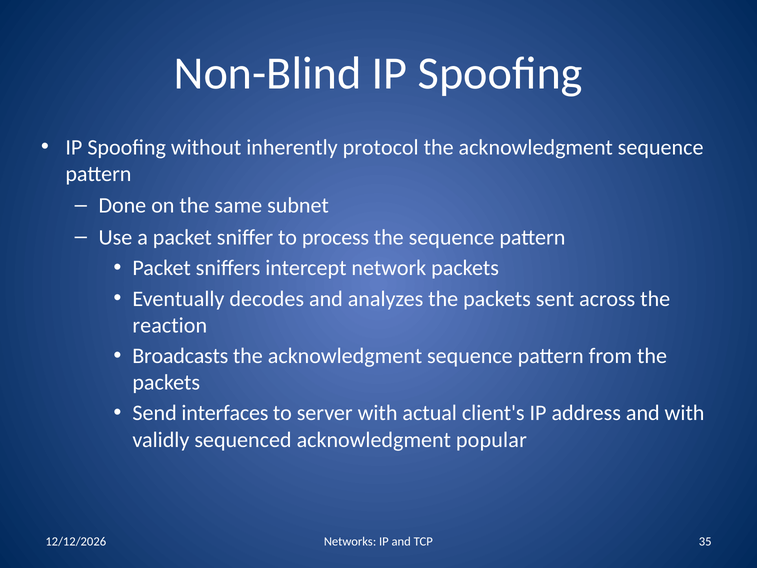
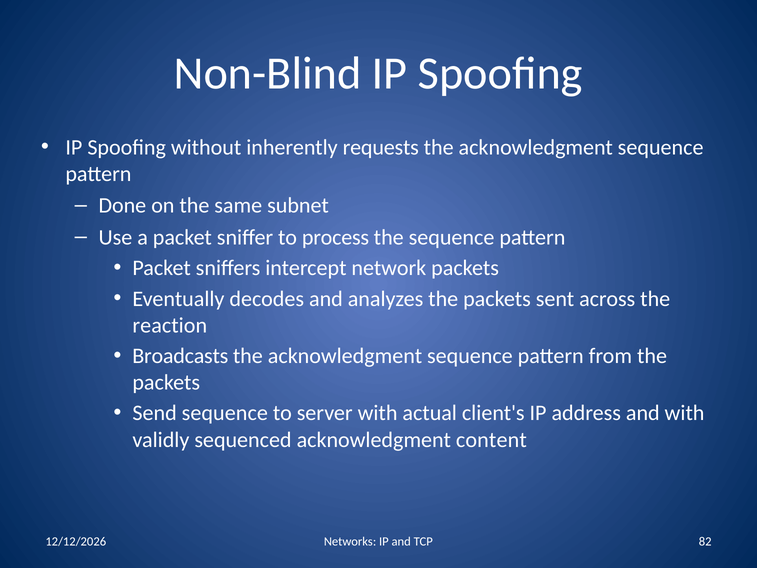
protocol: protocol -> requests
Send interfaces: interfaces -> sequence
popular: popular -> content
35: 35 -> 82
